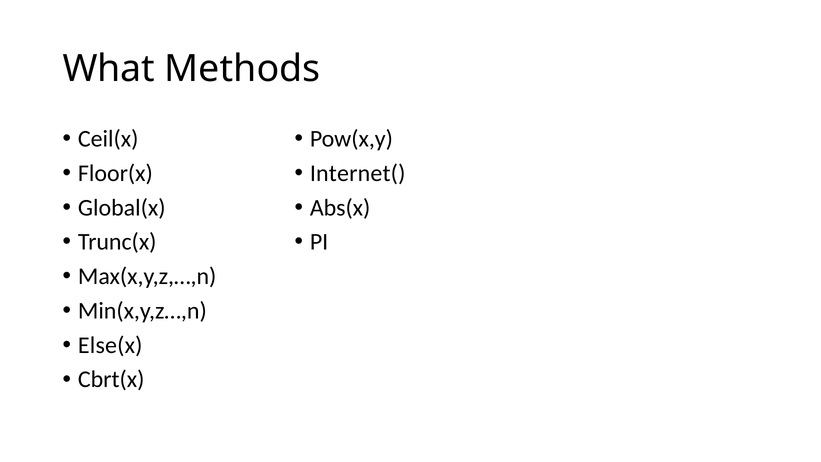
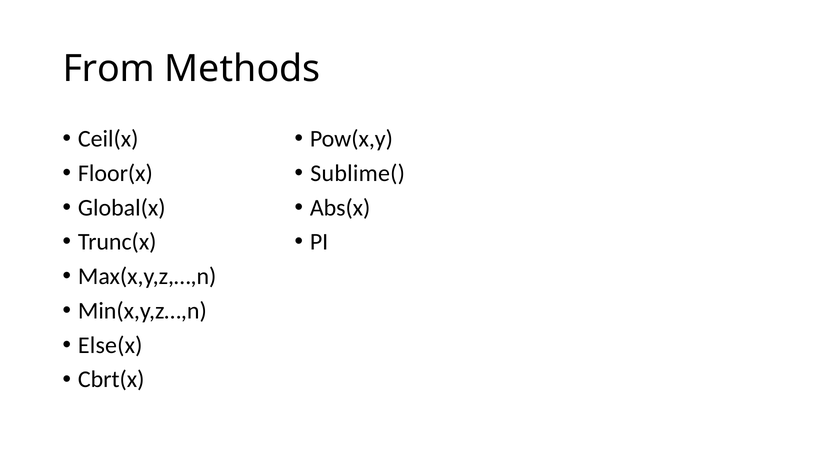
What: What -> From
Internet(: Internet( -> Sublime(
